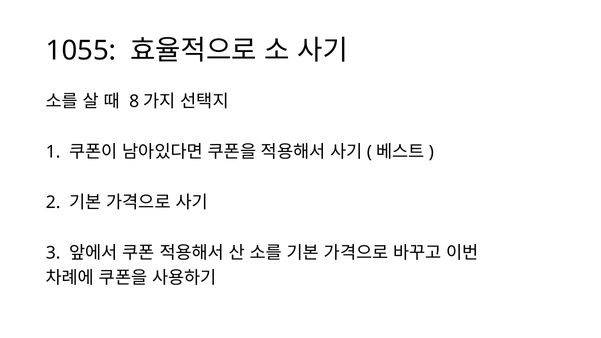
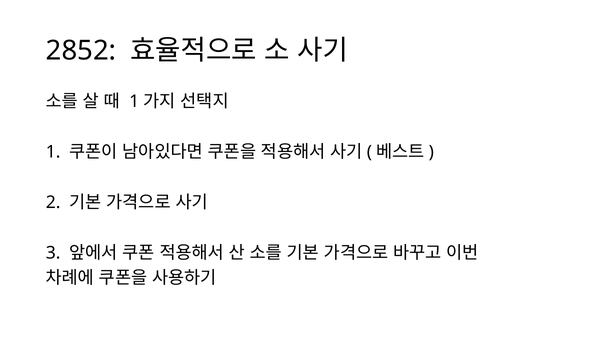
1055: 1055 -> 2852
8 at (134, 102): 8 -> 1
